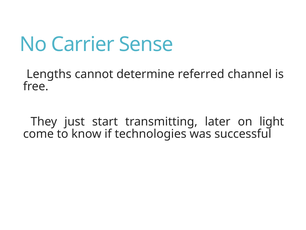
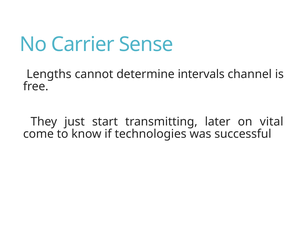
referred: referred -> intervals
light: light -> vital
